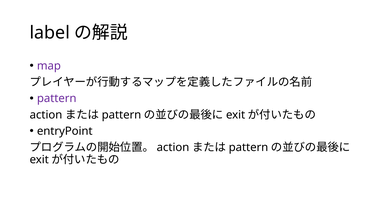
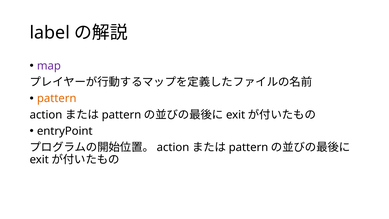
pattern at (57, 98) colour: purple -> orange
